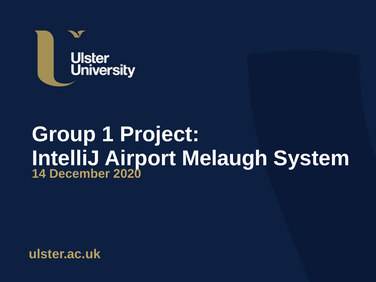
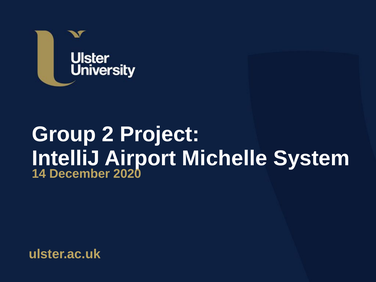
1: 1 -> 2
Melaugh: Melaugh -> Michelle
